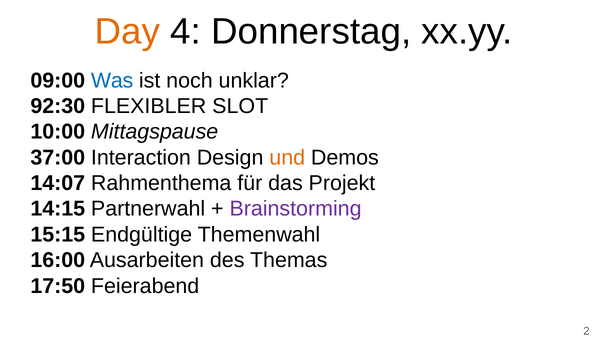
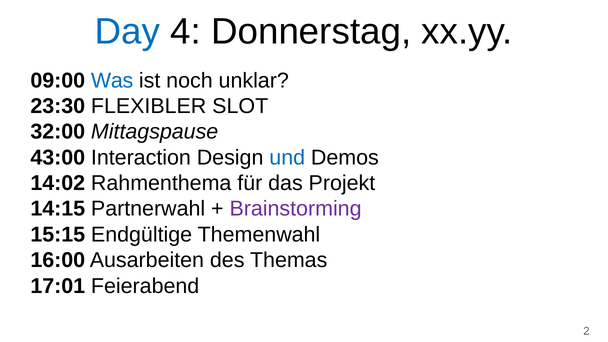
Day colour: orange -> blue
92:30: 92:30 -> 23:30
10:00: 10:00 -> 32:00
37:00: 37:00 -> 43:00
und colour: orange -> blue
14:07: 14:07 -> 14:02
17:50: 17:50 -> 17:01
